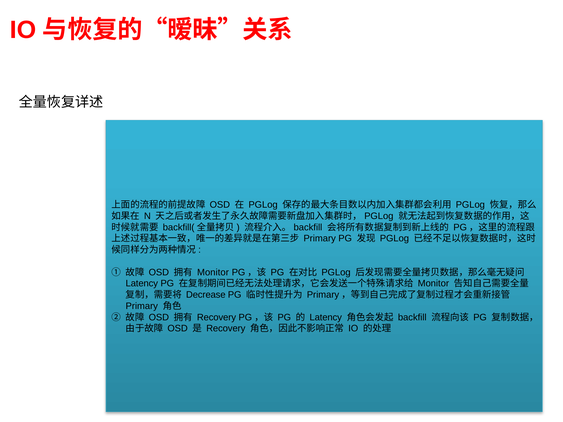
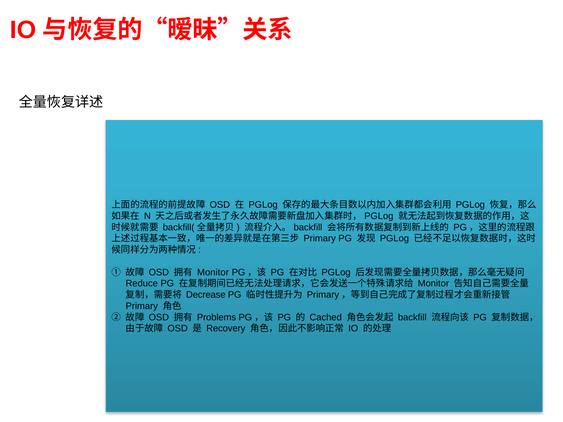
Latency at (142, 284): Latency -> Reduce
Recovery at (216, 318): Recovery -> Problems
Latency at (326, 318): Latency -> Cached
